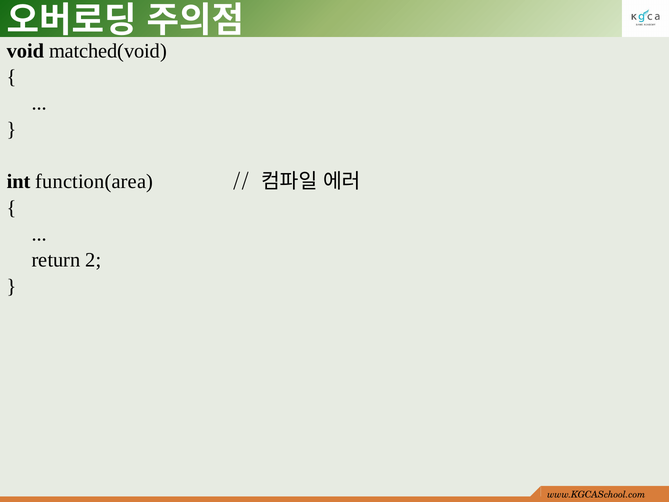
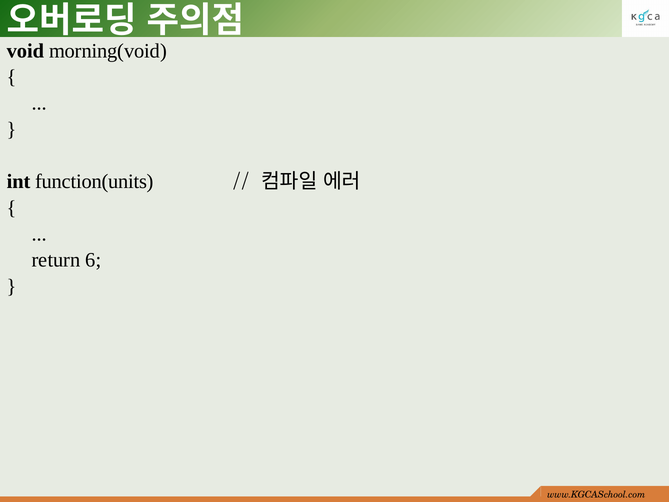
matched(void: matched(void -> morning(void
function(area: function(area -> function(units
2: 2 -> 6
